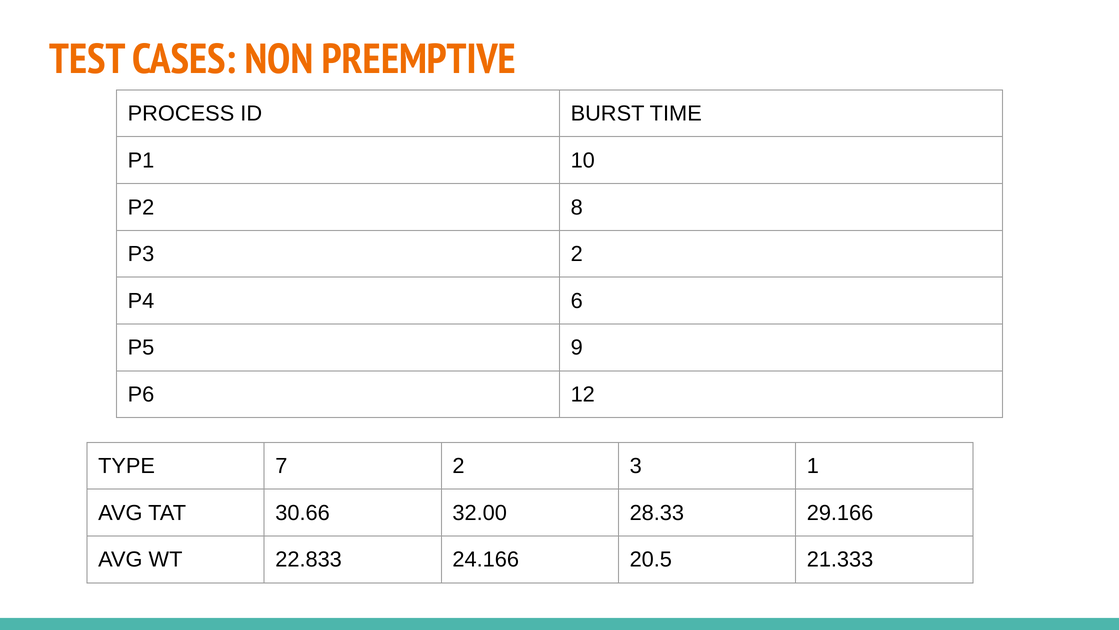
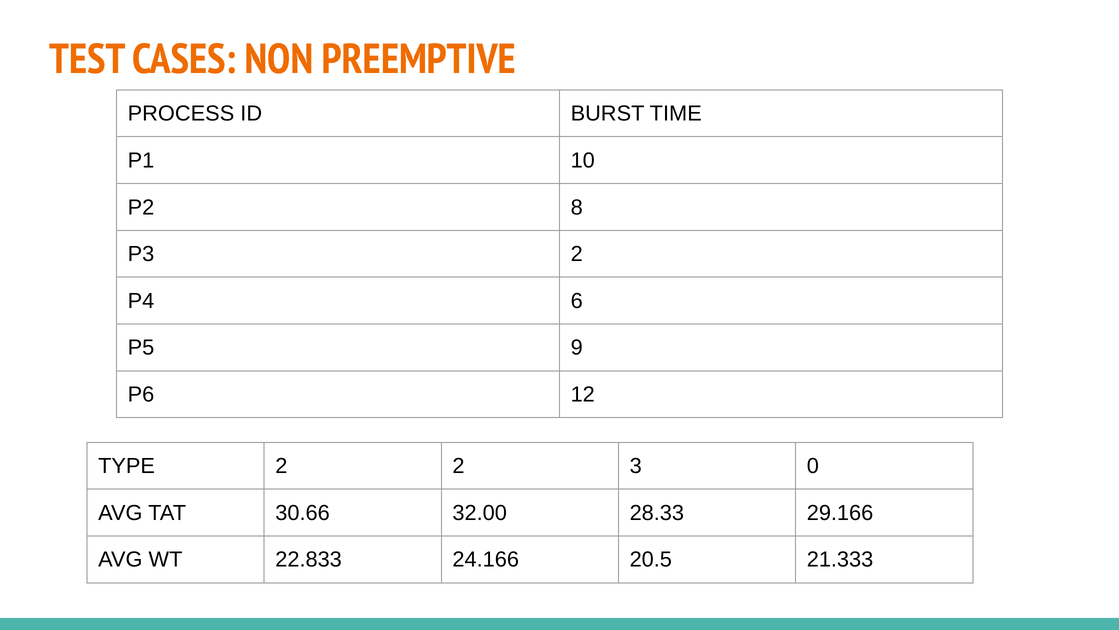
TYPE 7: 7 -> 2
1: 1 -> 0
